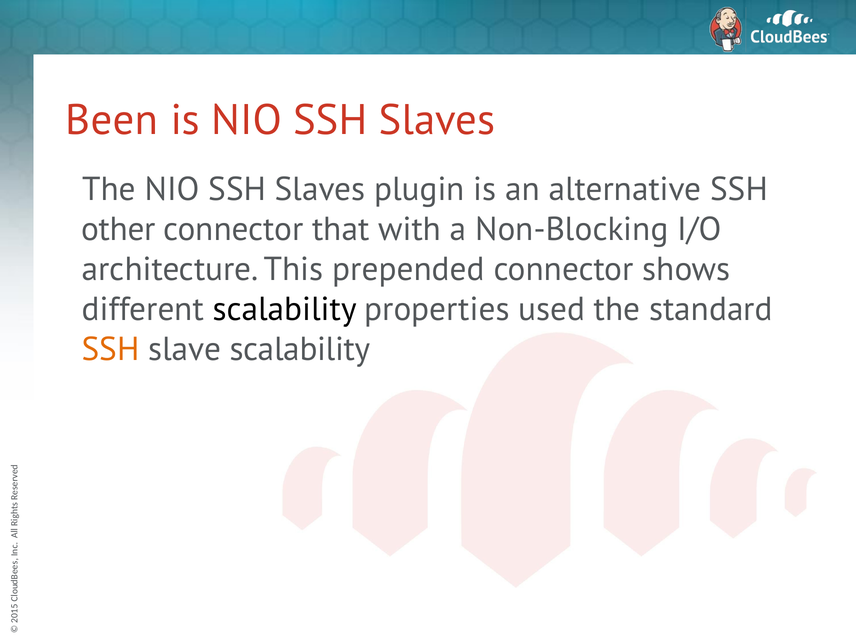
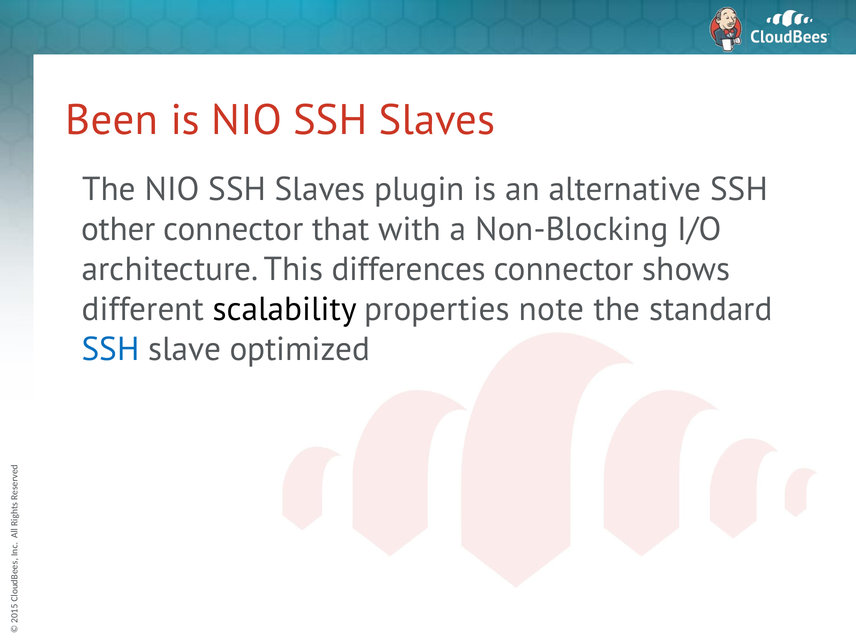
prepended: prepended -> differences
used: used -> note
SSH at (111, 349) colour: orange -> blue
slave scalability: scalability -> optimized
